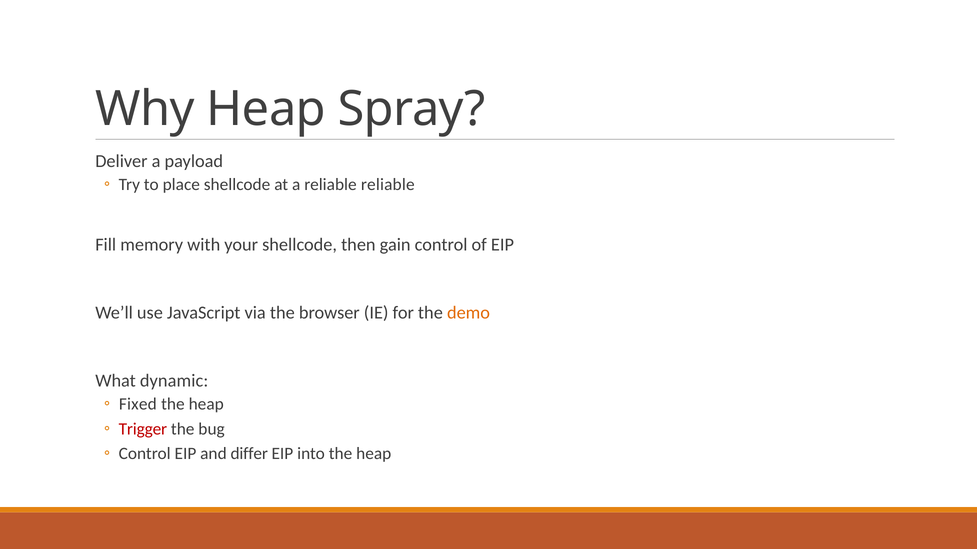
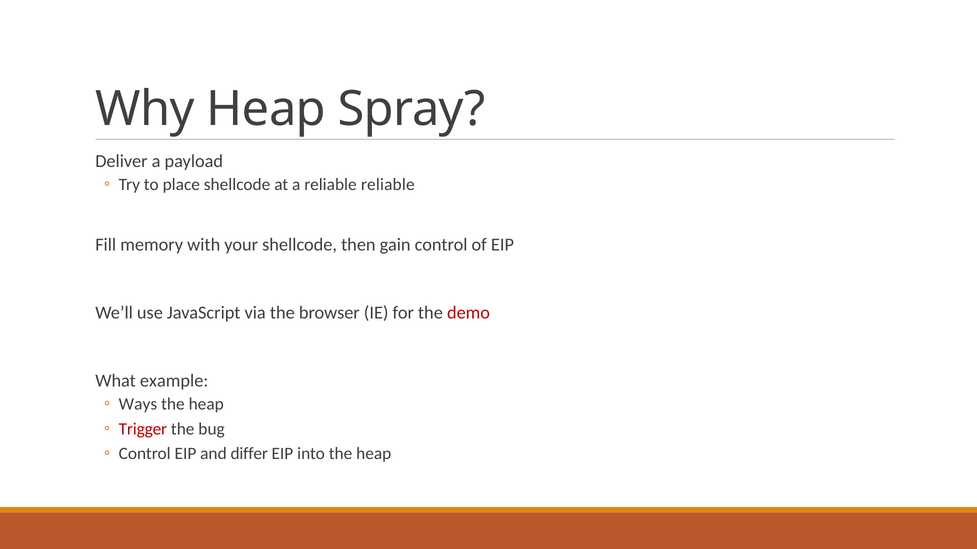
demo colour: orange -> red
dynamic: dynamic -> example
Fixed: Fixed -> Ways
